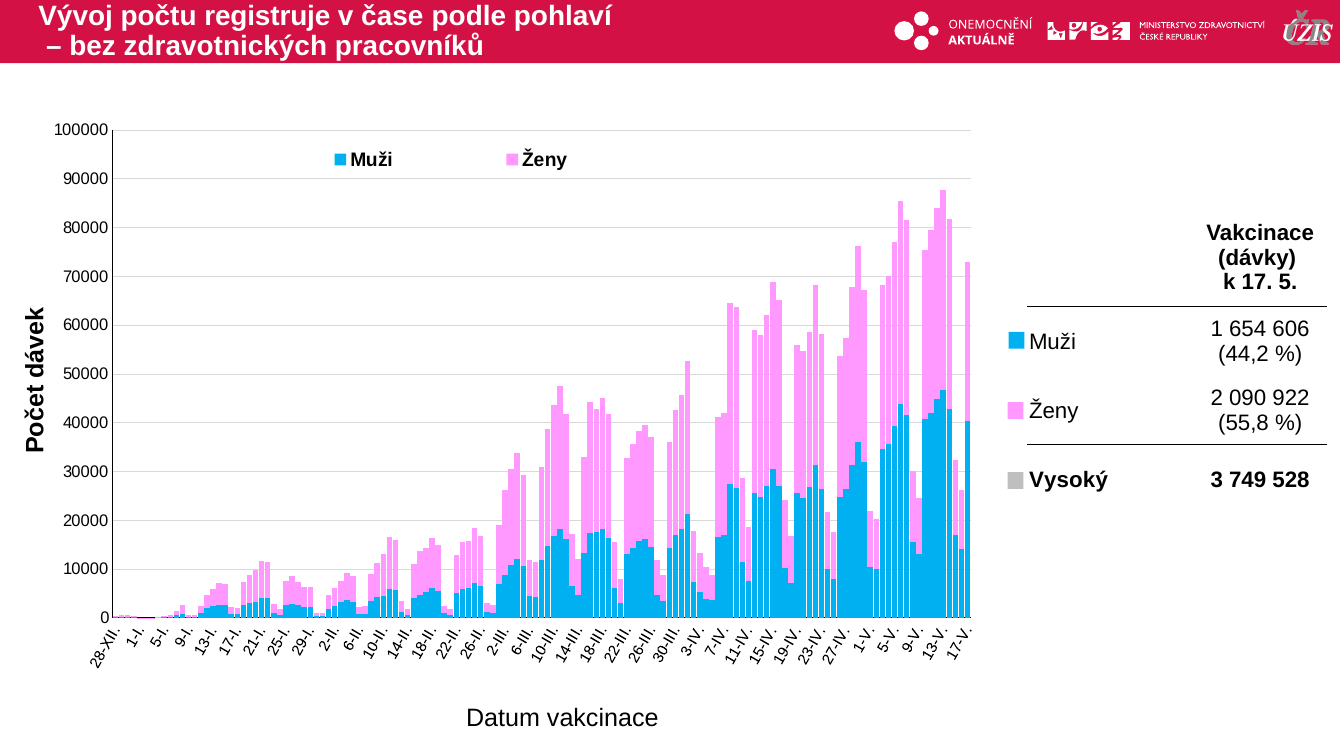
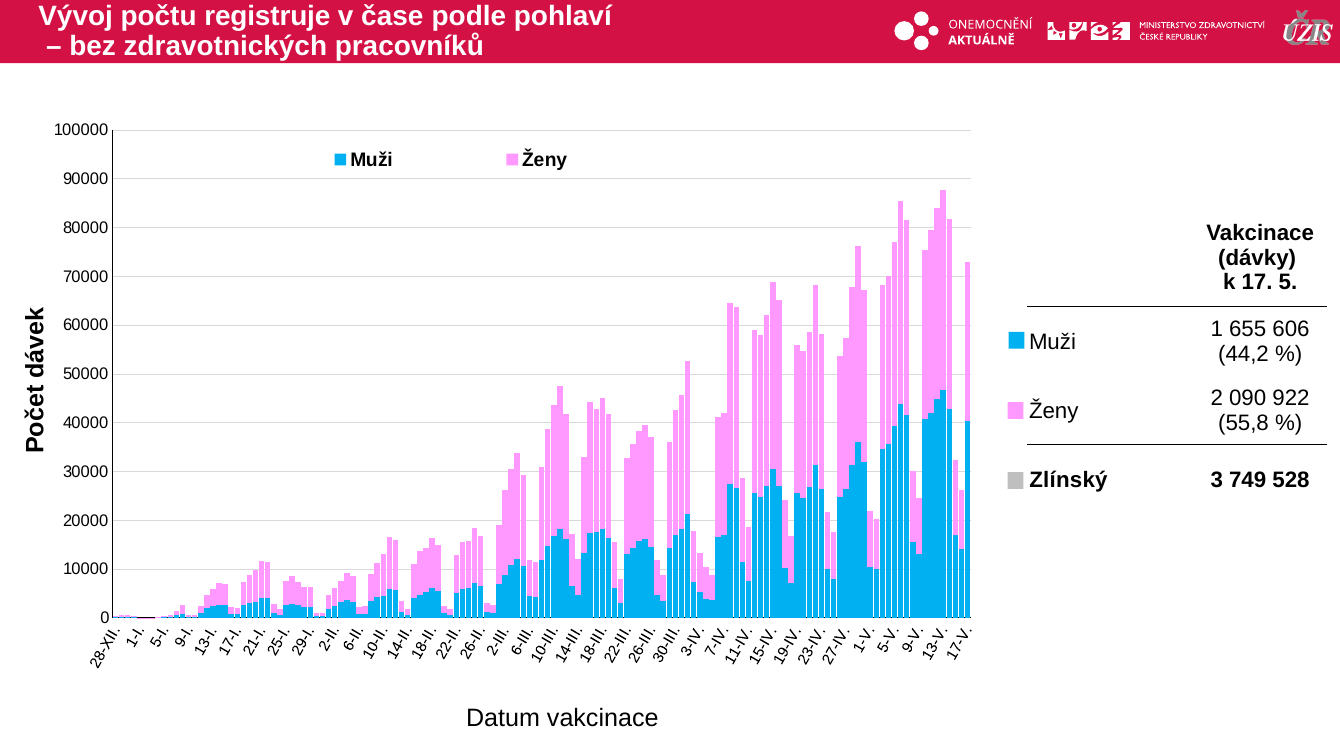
654: 654 -> 655
Vysoký: Vysoký -> Zlínský
